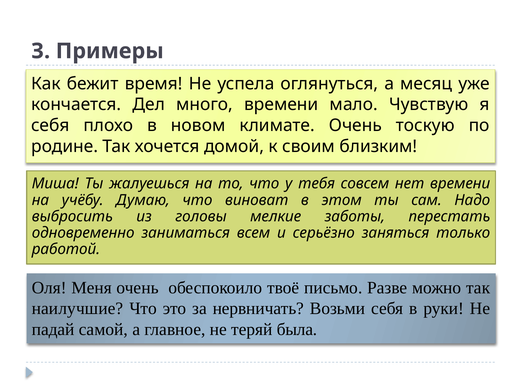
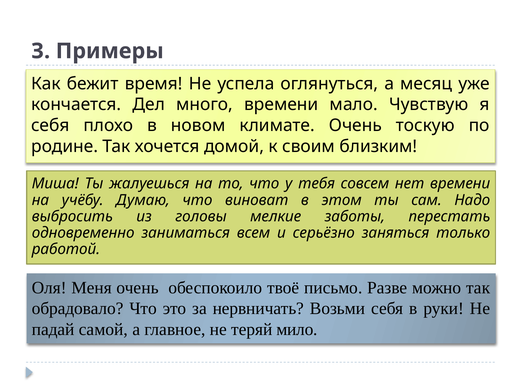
наилучшие: наилучшие -> обрадовало
была: была -> мило
